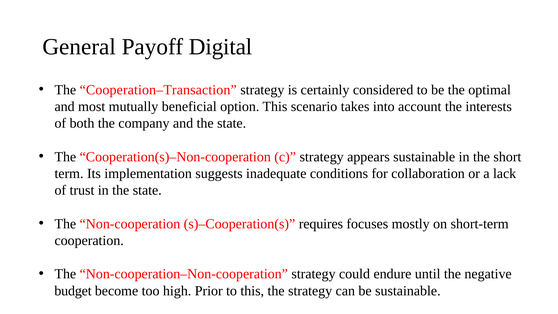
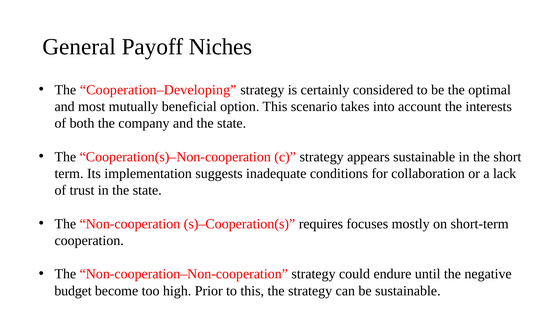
Digital: Digital -> Niches
Cooperation–Transaction: Cooperation–Transaction -> Cooperation–Developing
